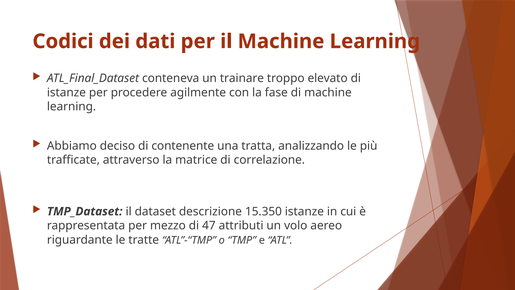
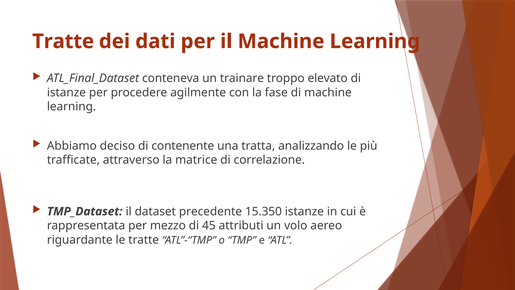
Codici at (63, 41): Codici -> Tratte
descrizione: descrizione -> precedente
47: 47 -> 45
